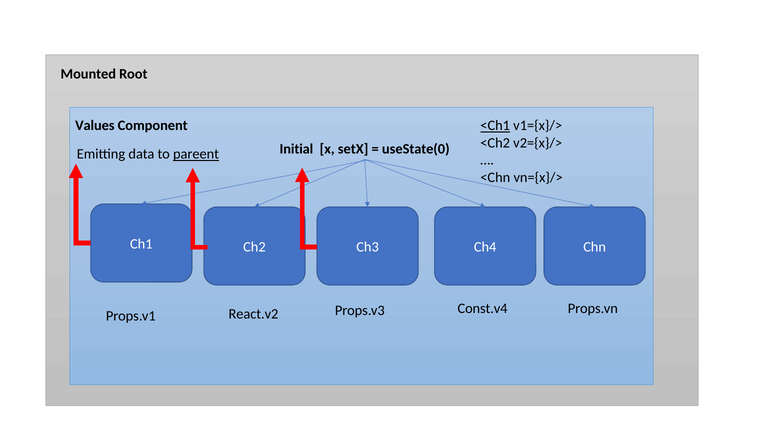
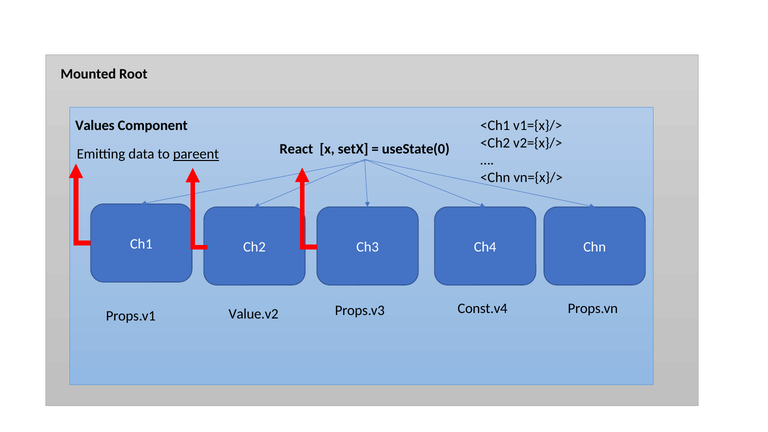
<Ch1 underline: present -> none
Initial: Initial -> React
React.v2: React.v2 -> Value.v2
